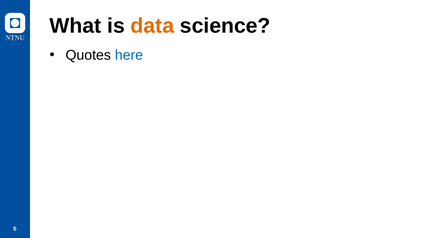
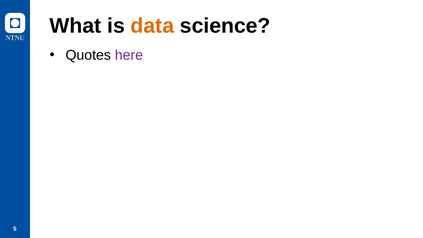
here colour: blue -> purple
